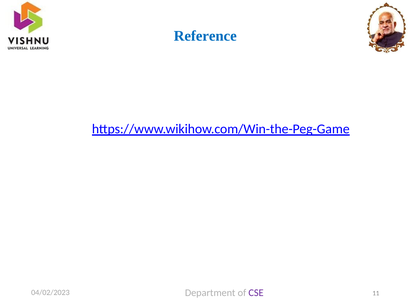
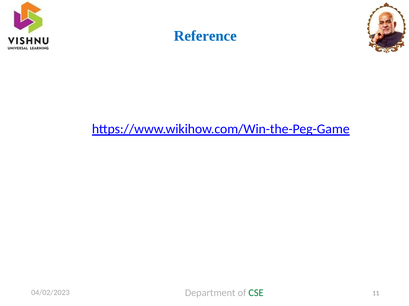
CSE colour: purple -> green
